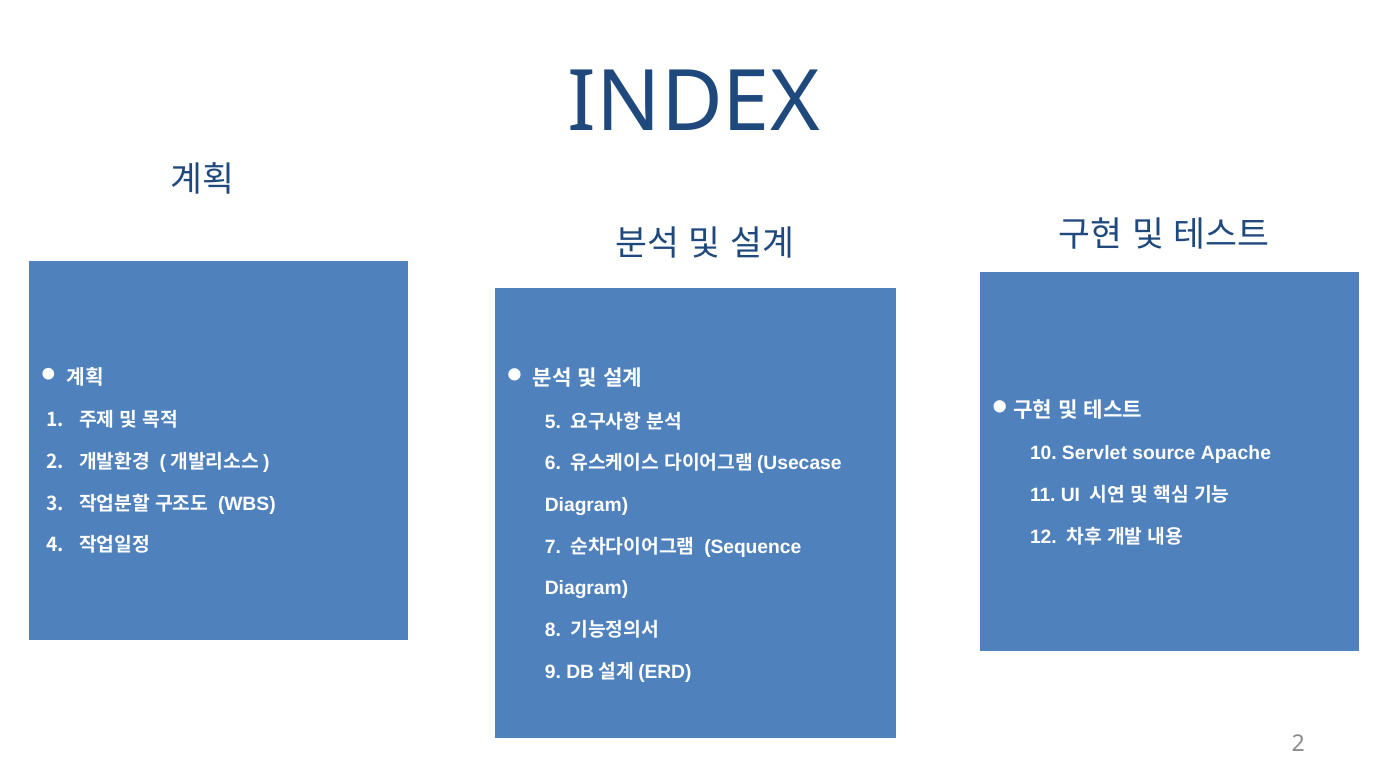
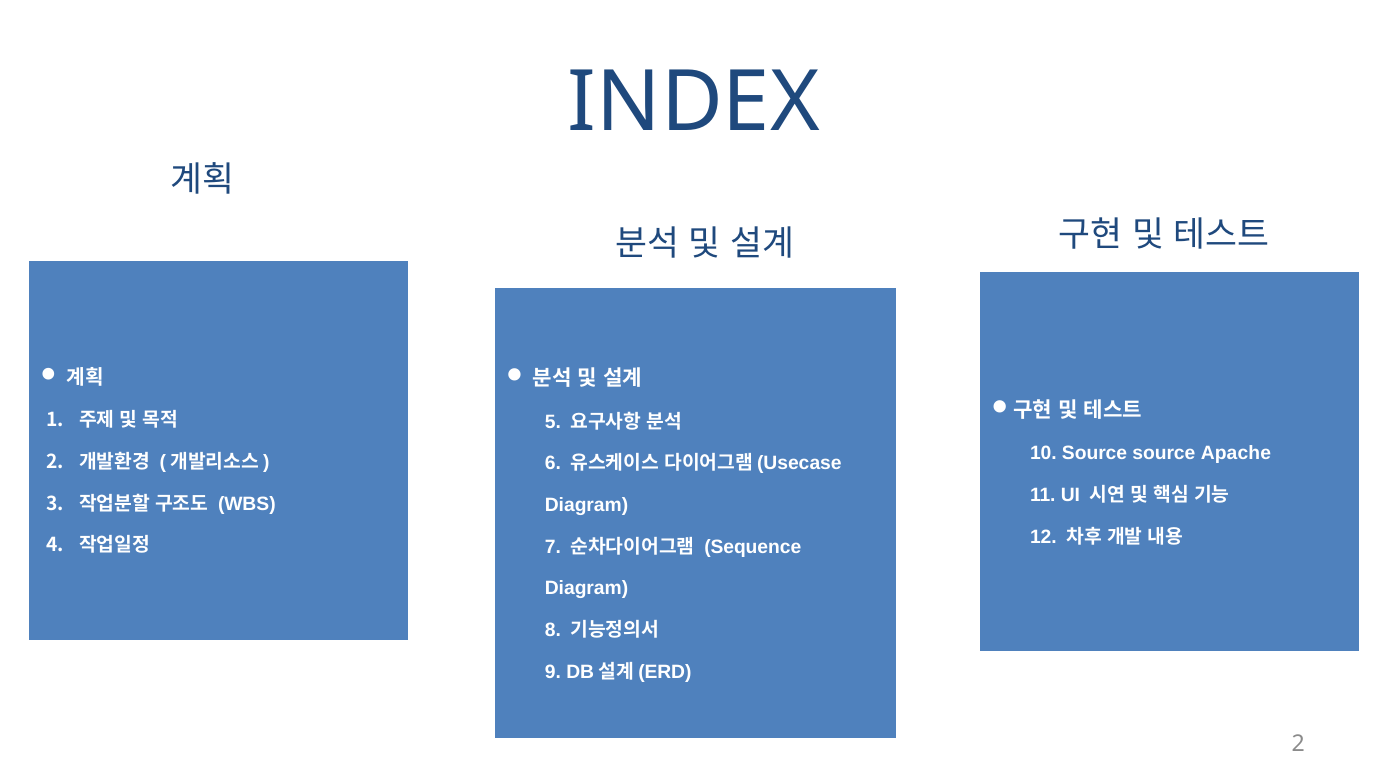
10 Servlet: Servlet -> Source
